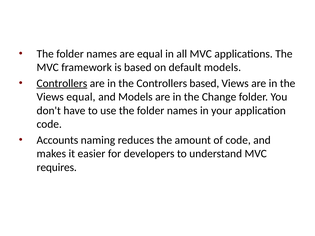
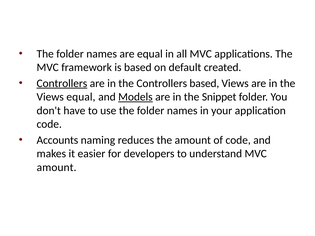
default models: models -> created
Models at (135, 97) underline: none -> present
Change: Change -> Snippet
requires at (57, 167): requires -> amount
